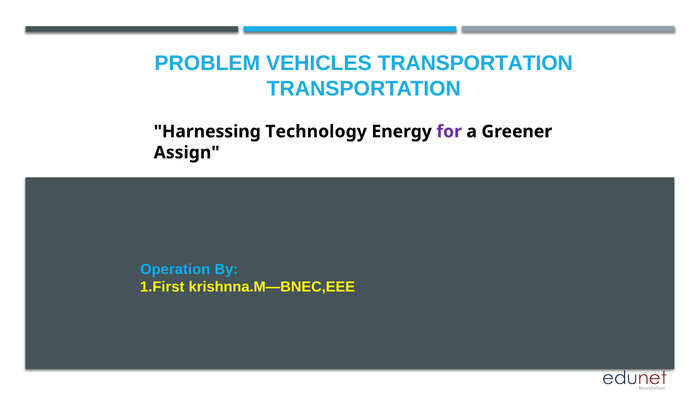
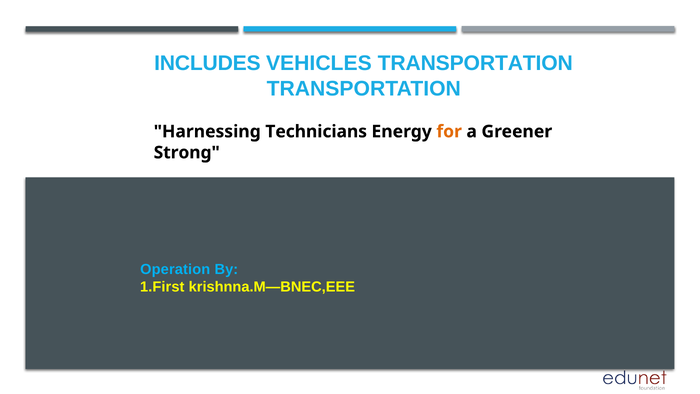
PROBLEM: PROBLEM -> INCLUDES
Technology: Technology -> Technicians
for colour: purple -> orange
Assign: Assign -> Strong
